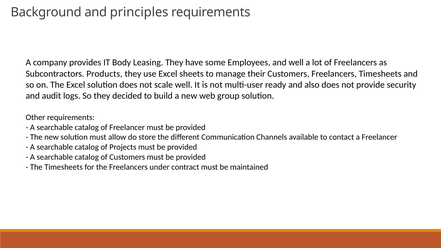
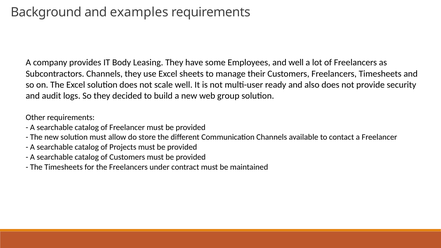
principles: principles -> examples
Subcontractors Products: Products -> Channels
